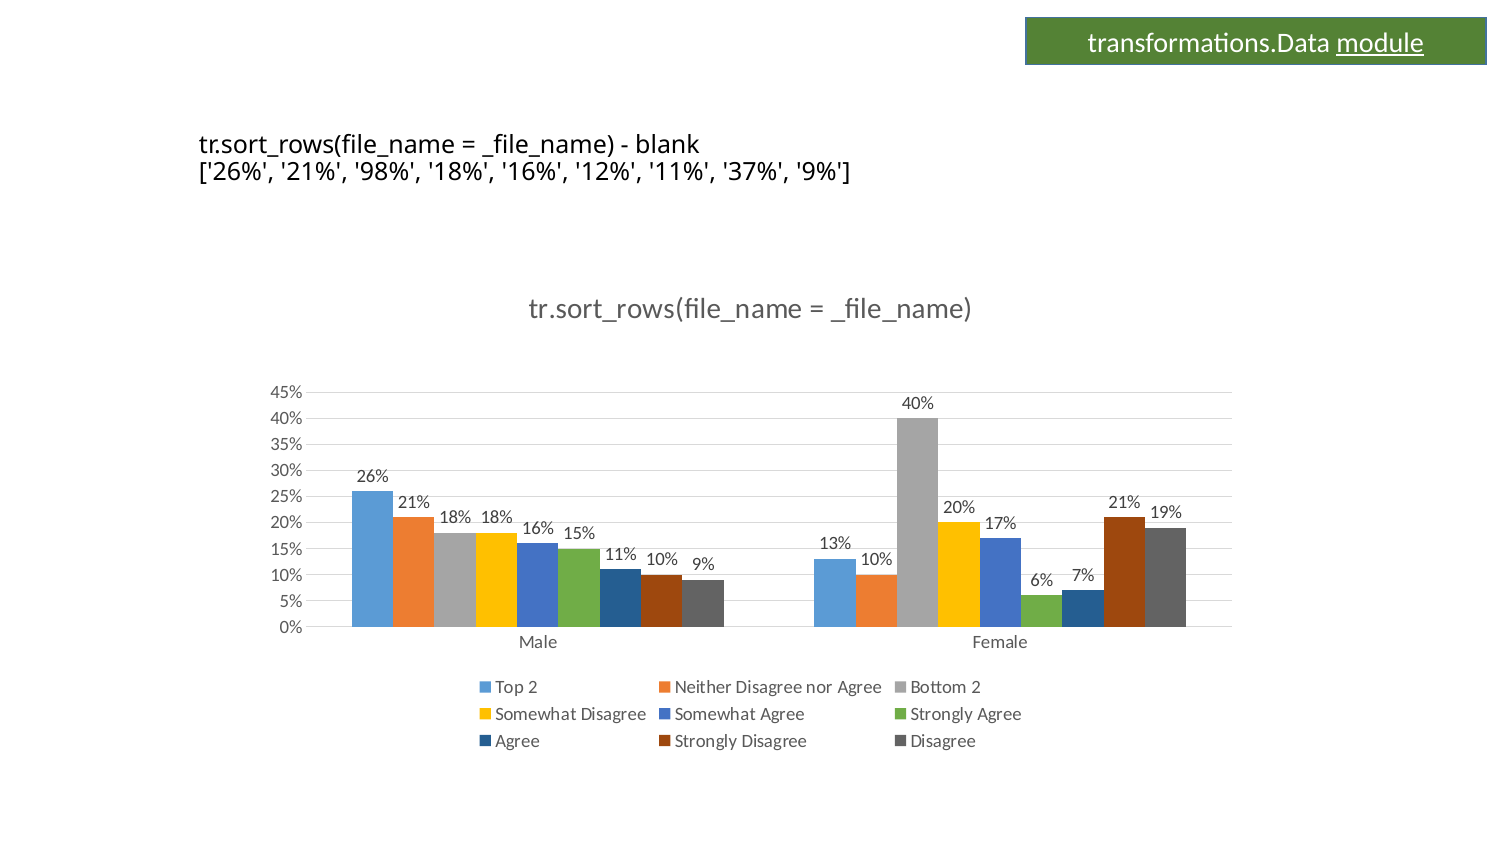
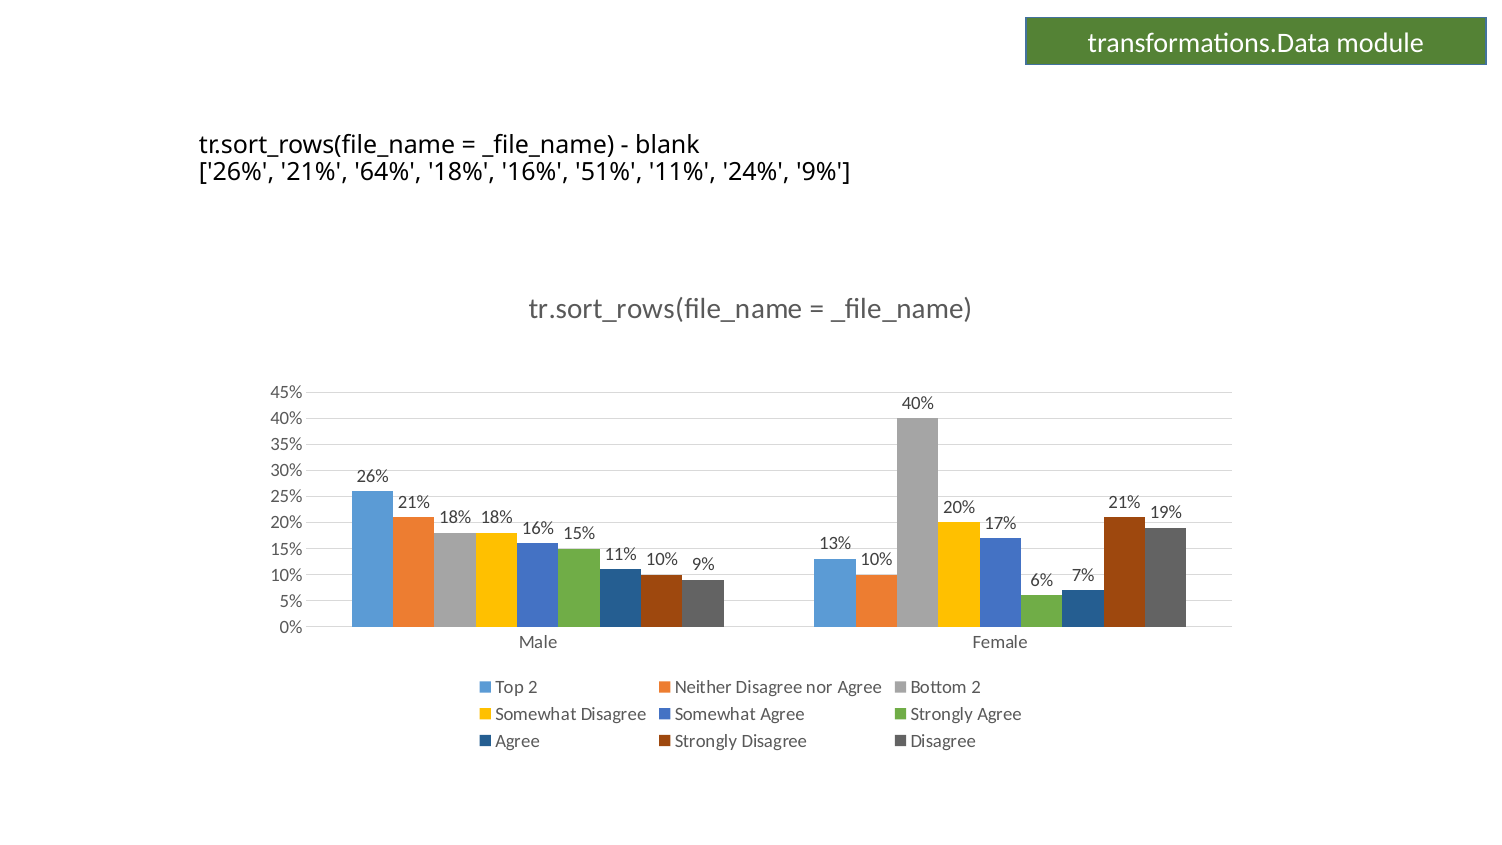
module underline: present -> none
98%: 98% -> 64%
12%: 12% -> 51%
37%: 37% -> 24%
